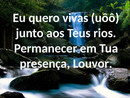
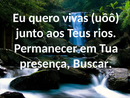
Louvor: Louvor -> Buscar
